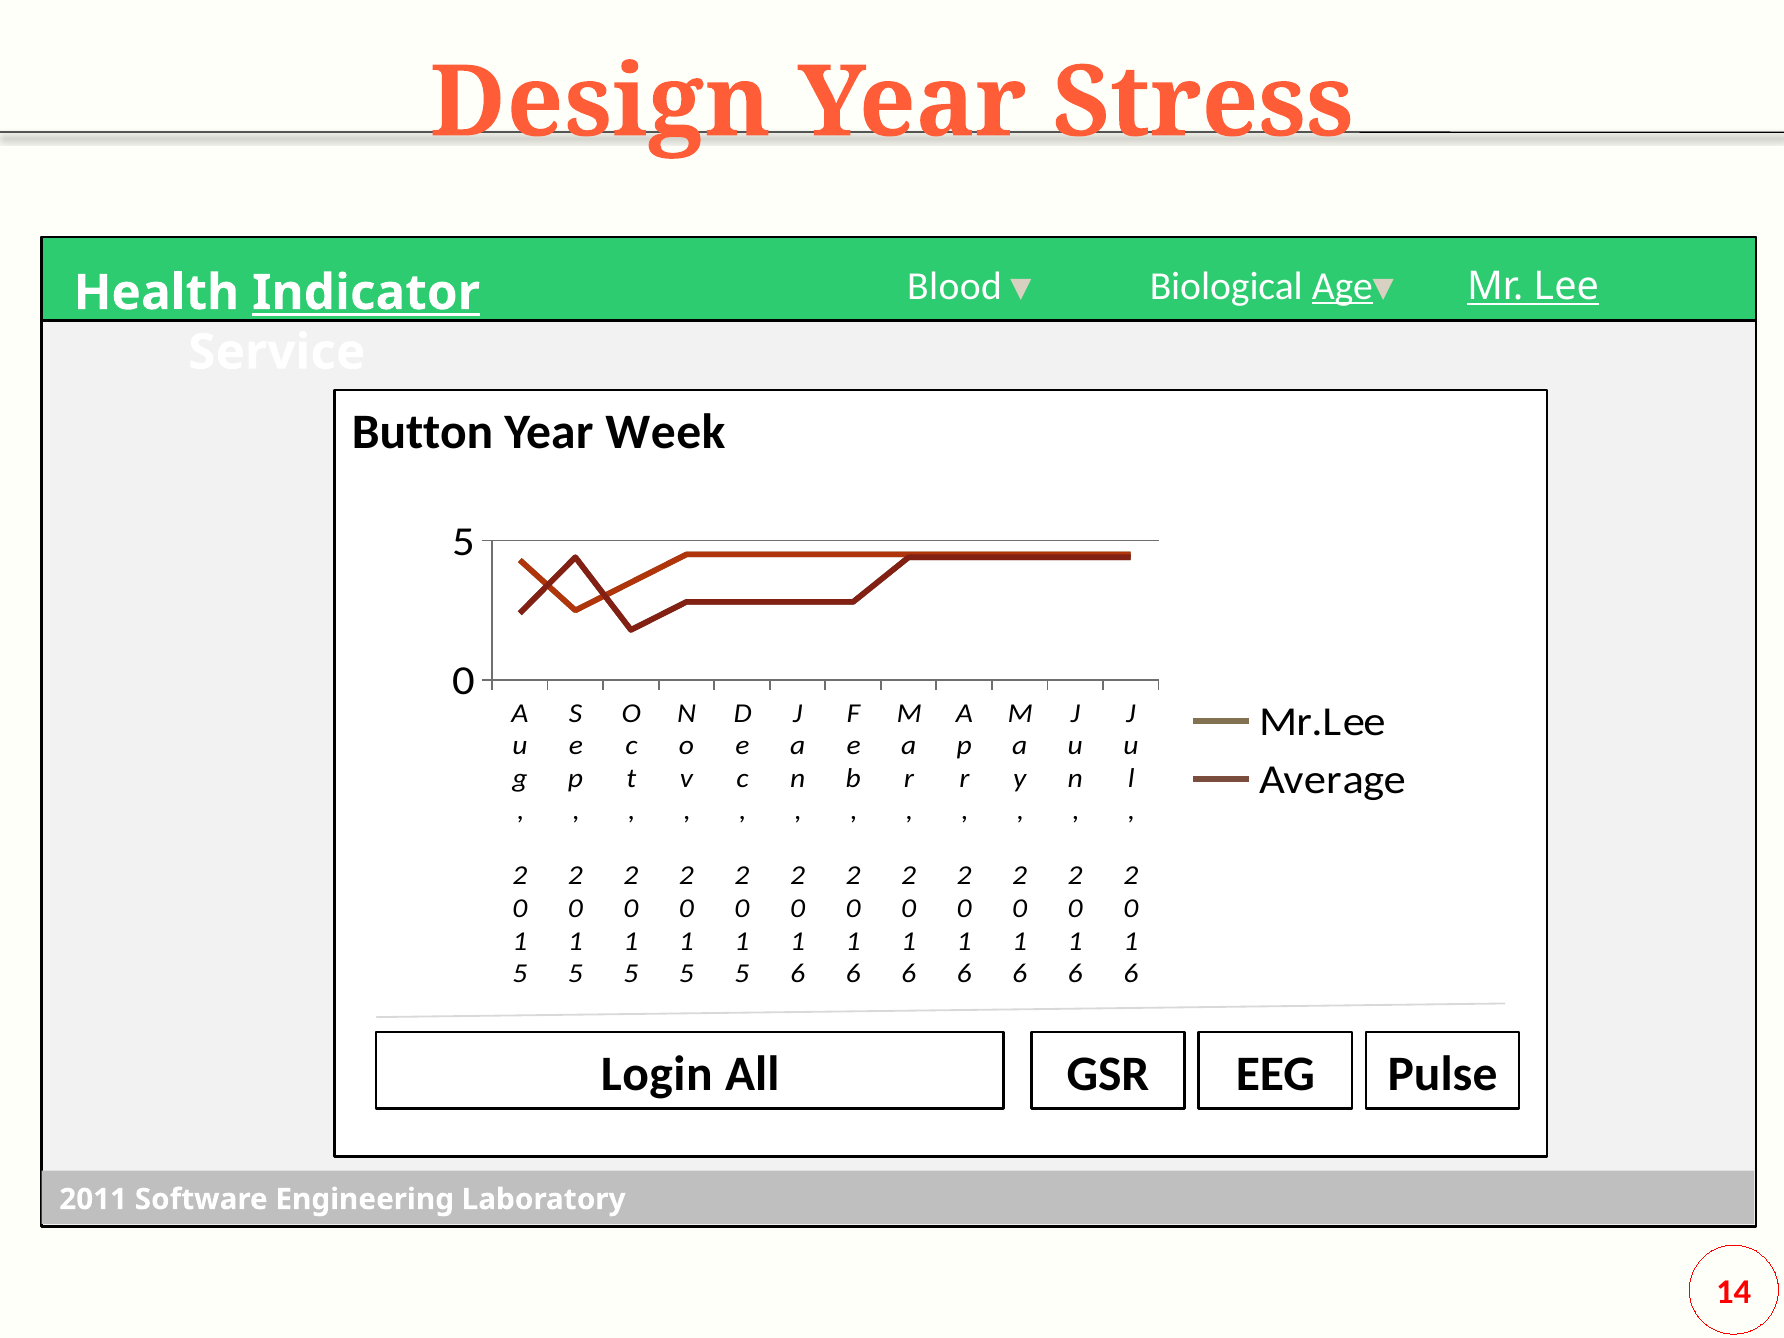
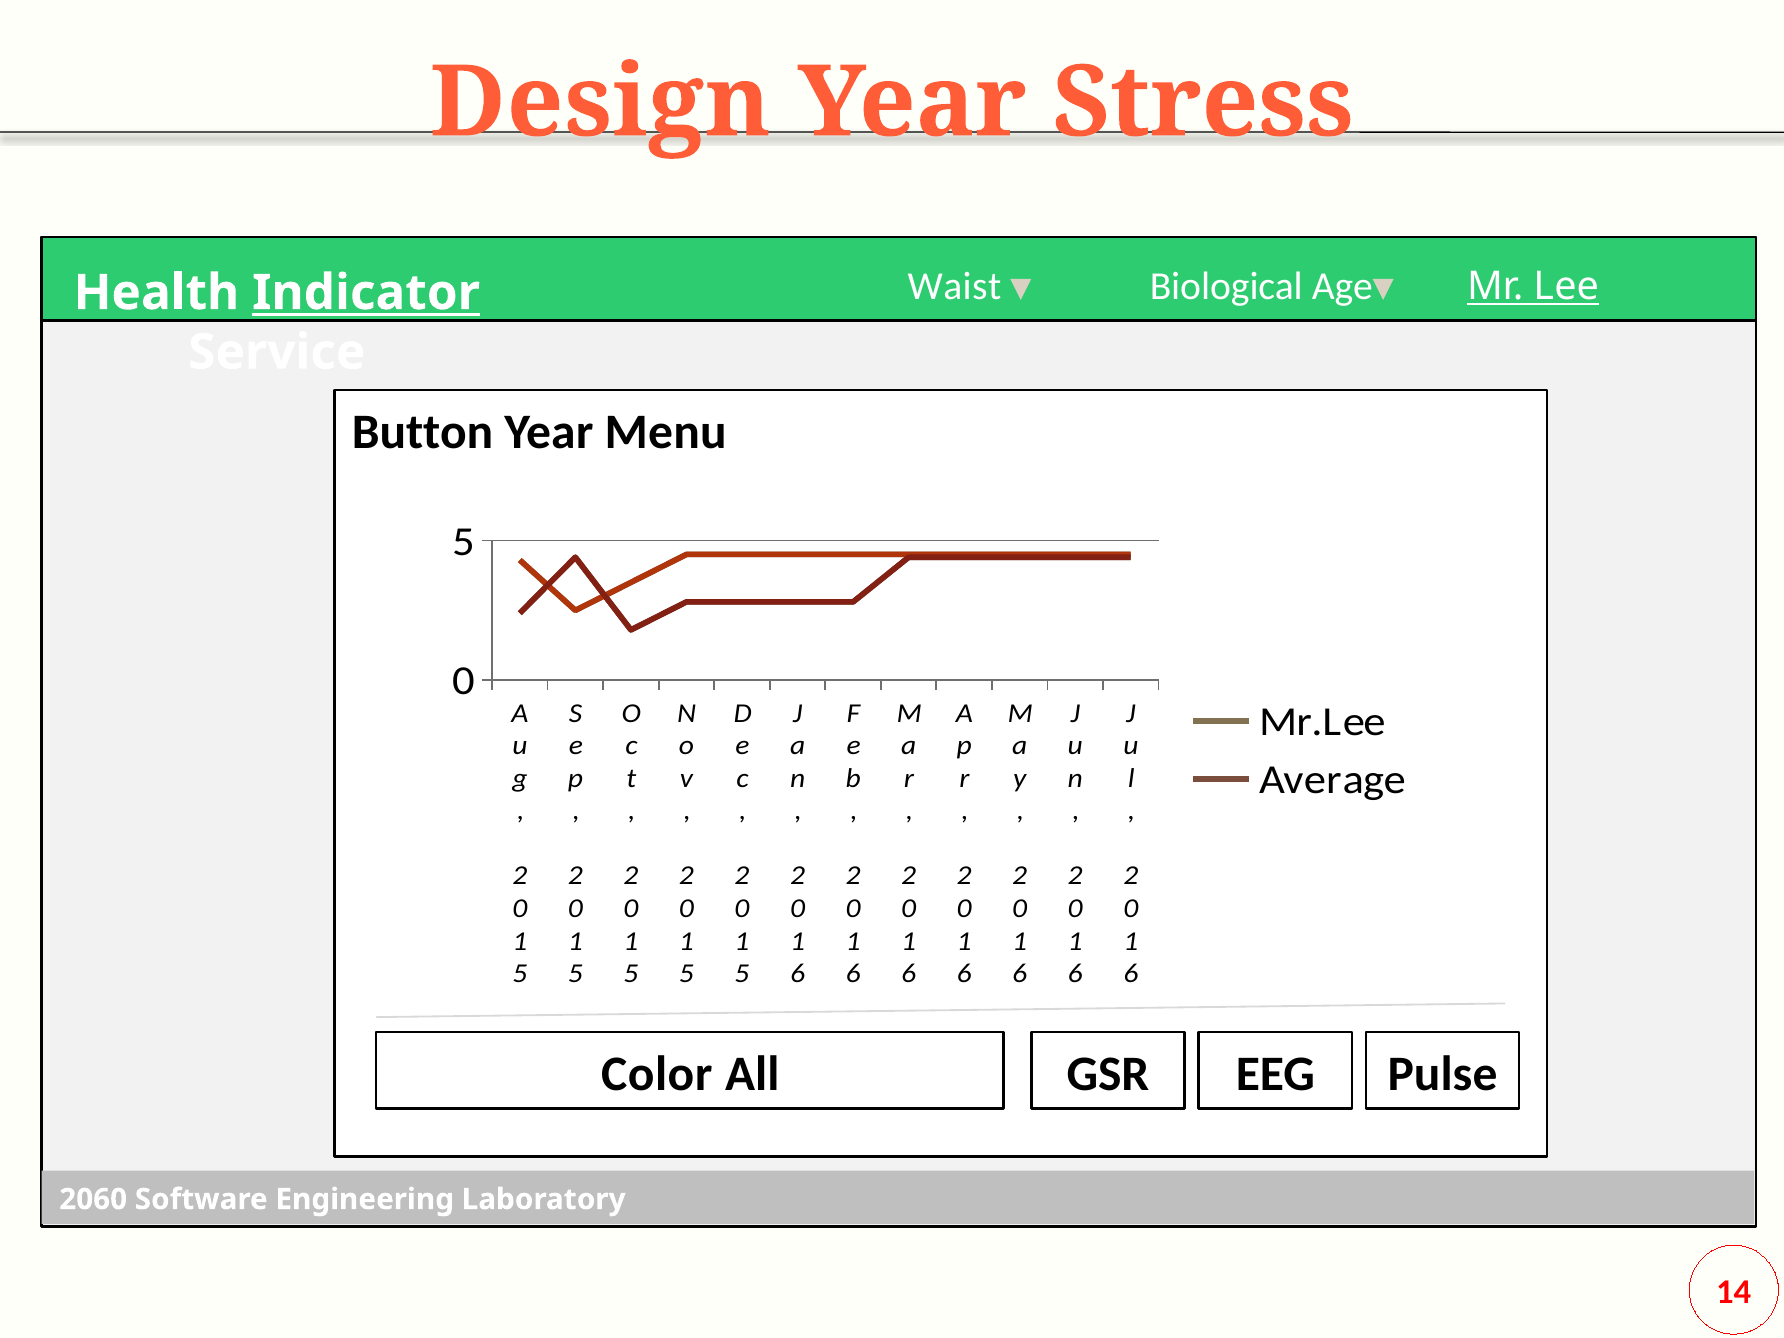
Blood: Blood -> Waist
Age underline: present -> none
Week: Week -> Menu
Login: Login -> Color
2011: 2011 -> 2060
